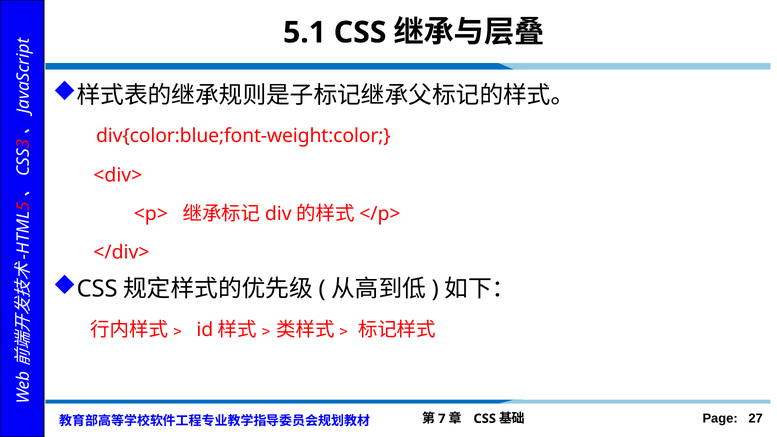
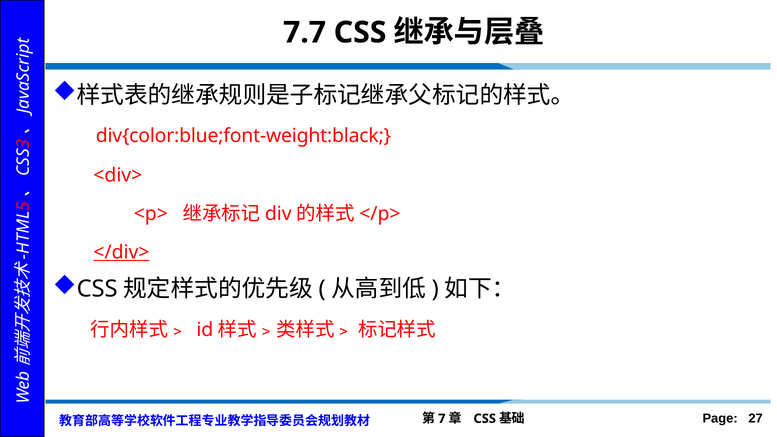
5.1: 5.1 -> 7.7
div{color:blue;font-weight:color: div{color:blue;font-weight:color -> div{color:blue;font-weight:black
</div> underline: none -> present
